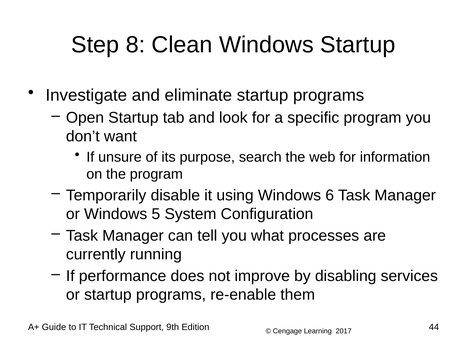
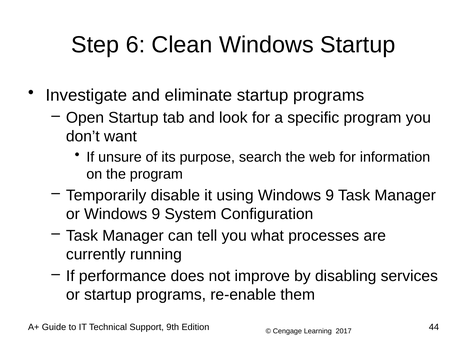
8: 8 -> 6
using Windows 6: 6 -> 9
or Windows 5: 5 -> 9
